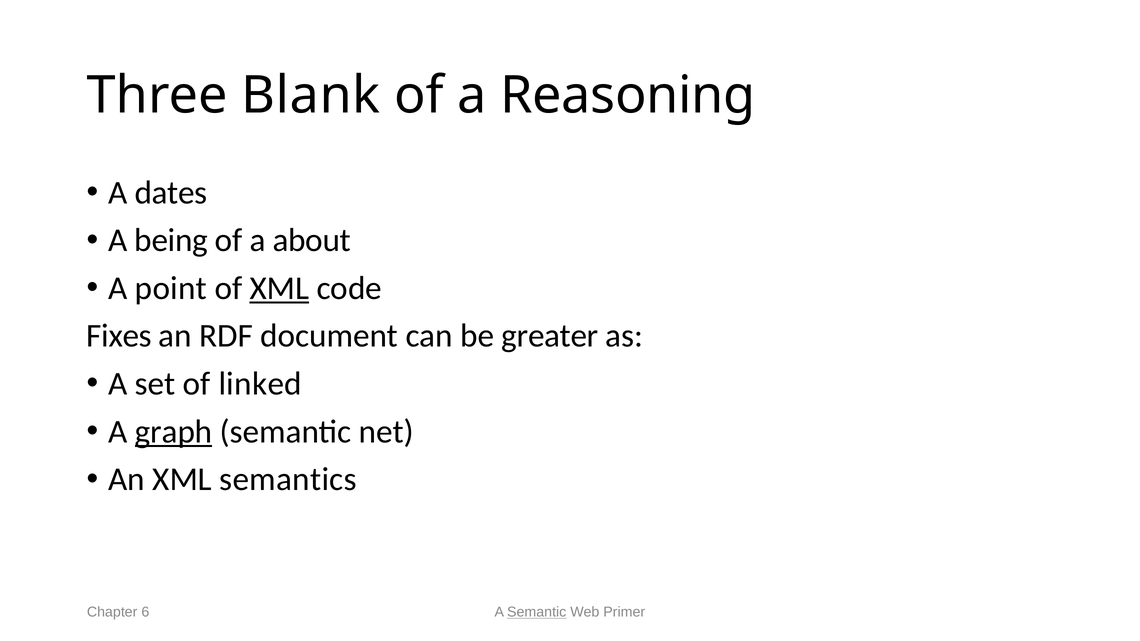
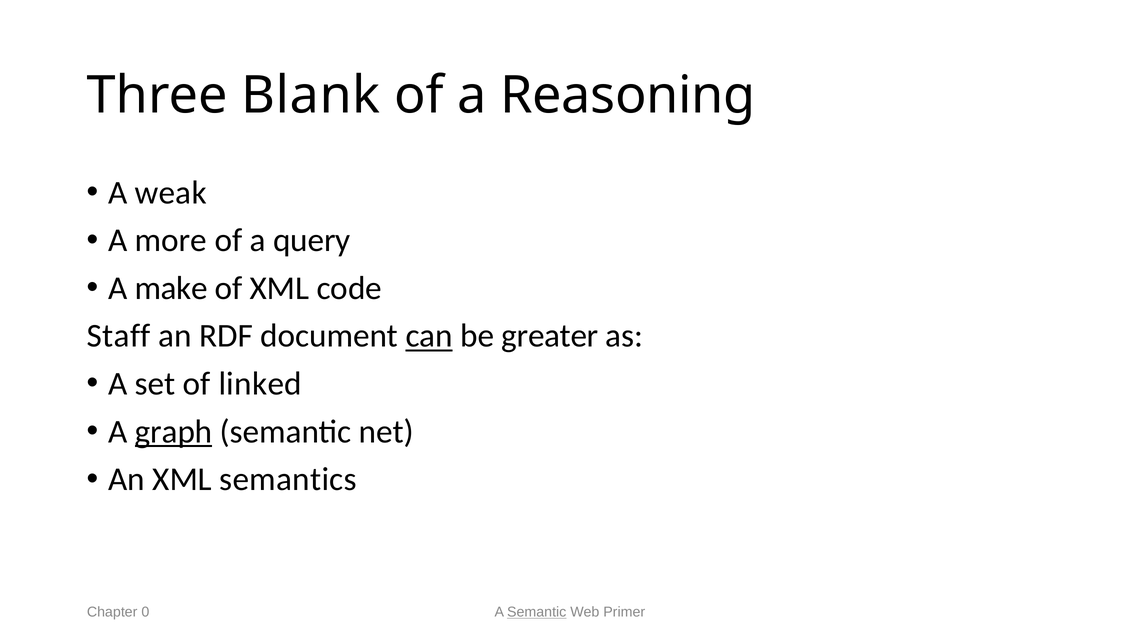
dates: dates -> weak
being: being -> more
about: about -> query
point: point -> make
XML at (279, 288) underline: present -> none
Fixes: Fixes -> Staff
can underline: none -> present
6: 6 -> 0
